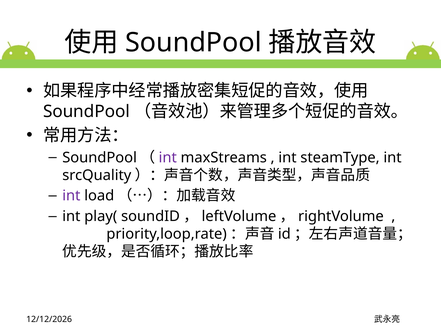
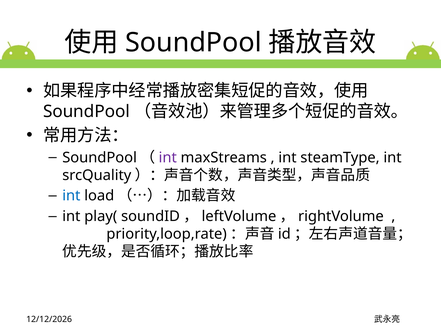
int at (71, 196) colour: purple -> blue
